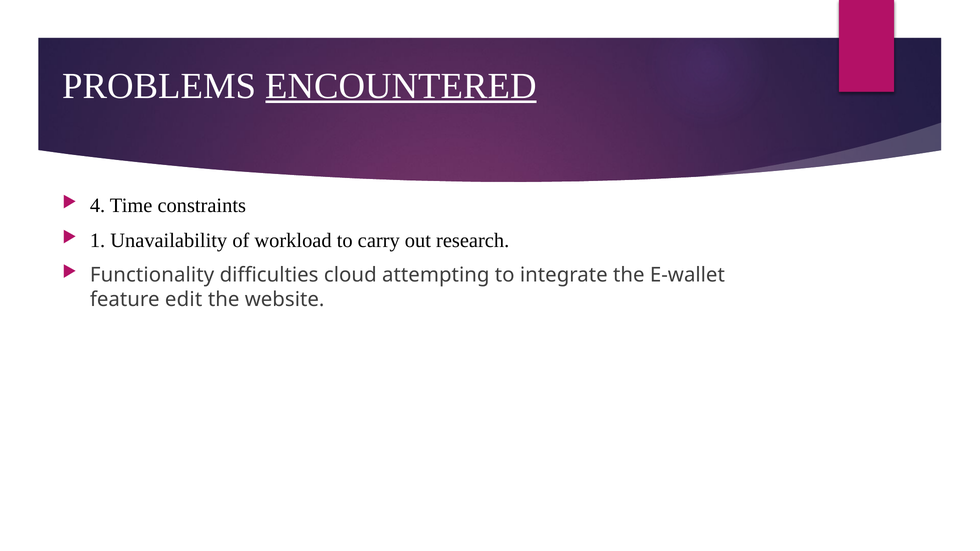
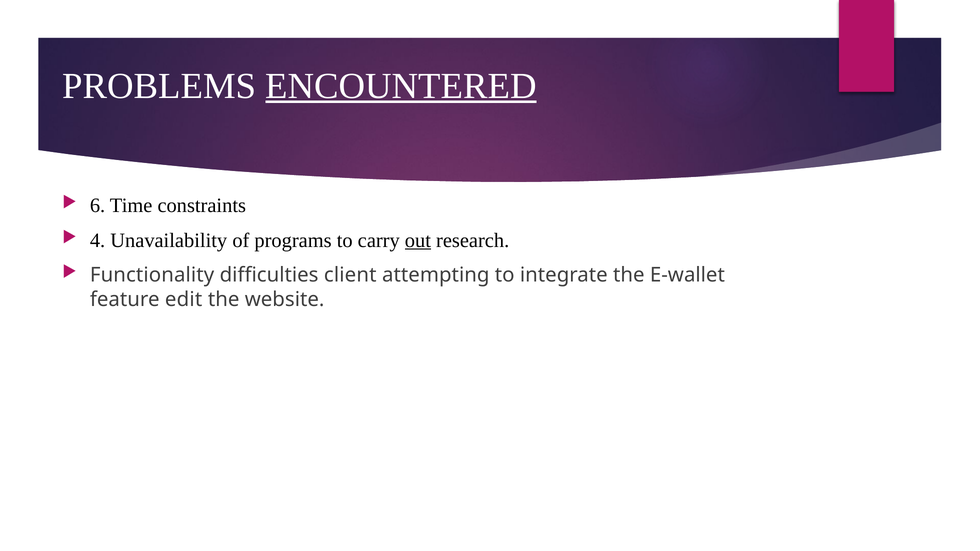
4: 4 -> 6
1: 1 -> 4
workload: workload -> programs
out underline: none -> present
cloud: cloud -> client
